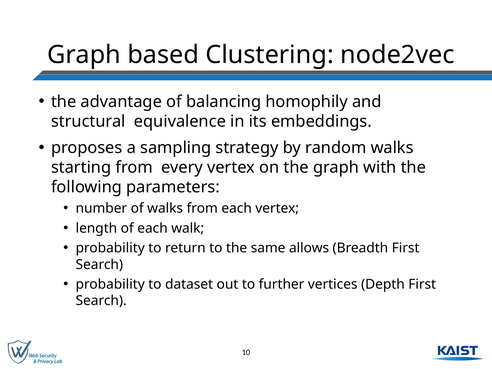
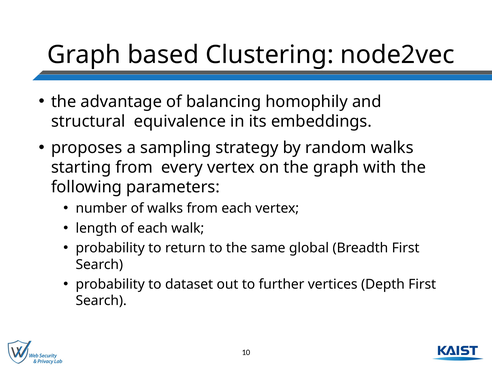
allows: allows -> global
